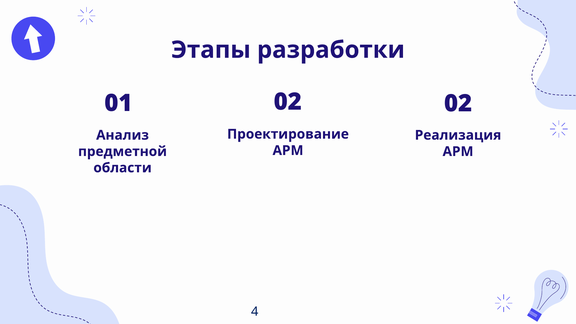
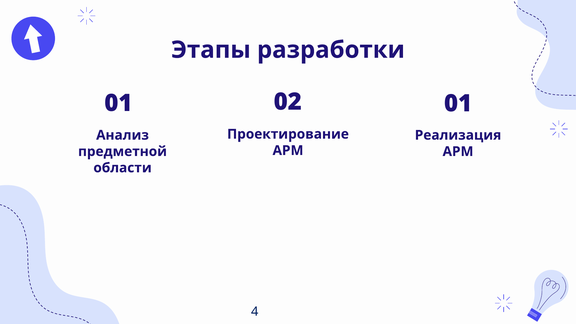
02 02: 02 -> 01
